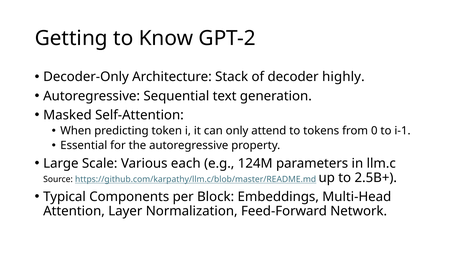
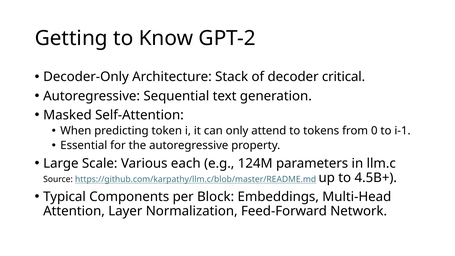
highly: highly -> critical
2.5B+: 2.5B+ -> 4.5B+
